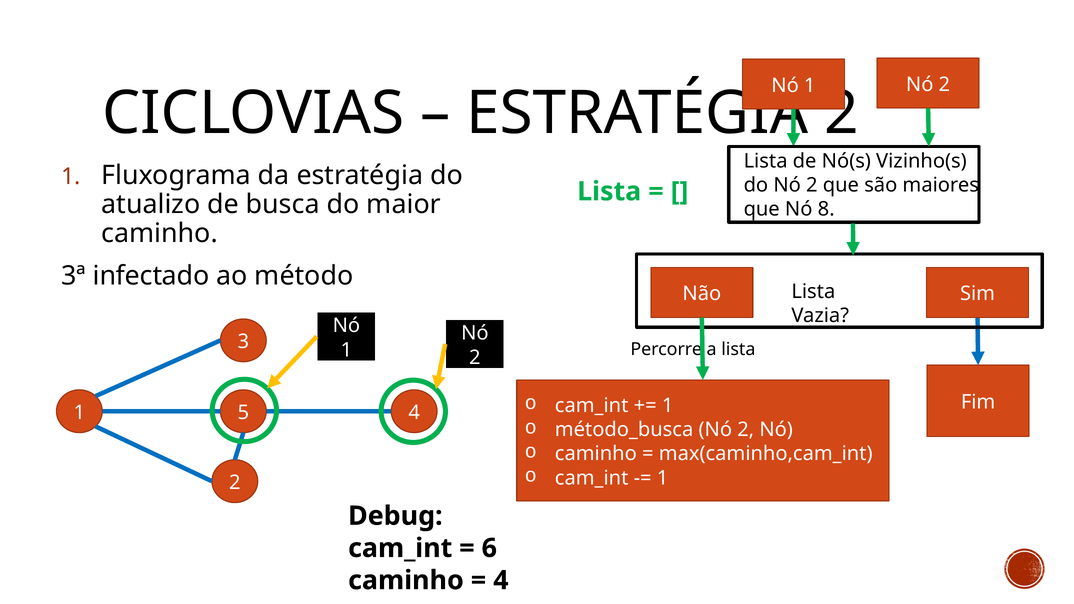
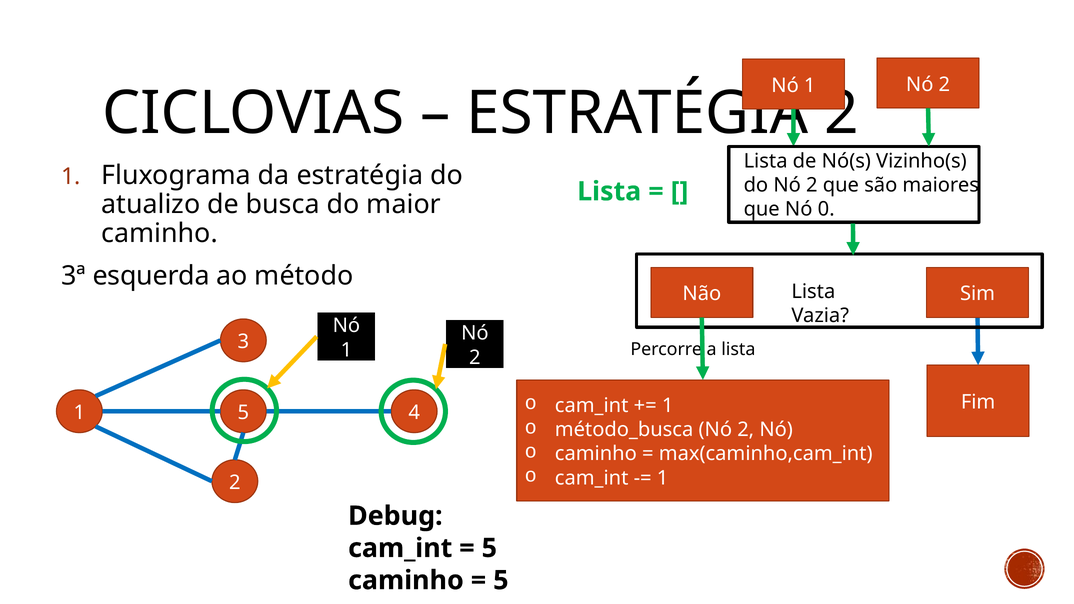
8: 8 -> 0
infectado: infectado -> esquerda
6 at (489, 548): 6 -> 5
4 at (501, 580): 4 -> 5
